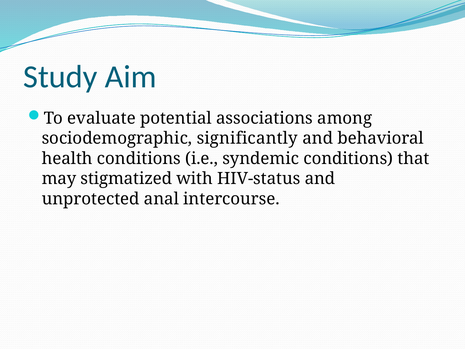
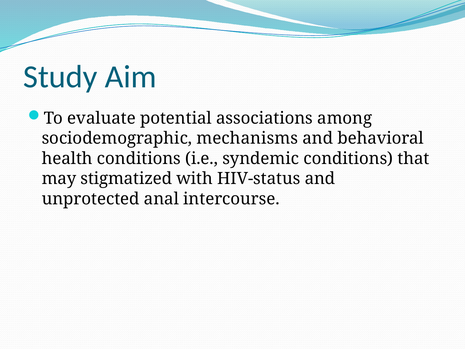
significantly: significantly -> mechanisms
